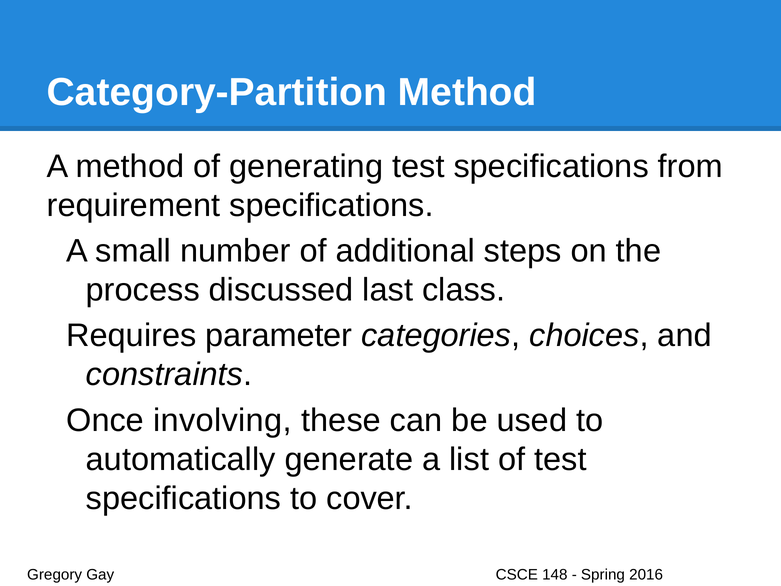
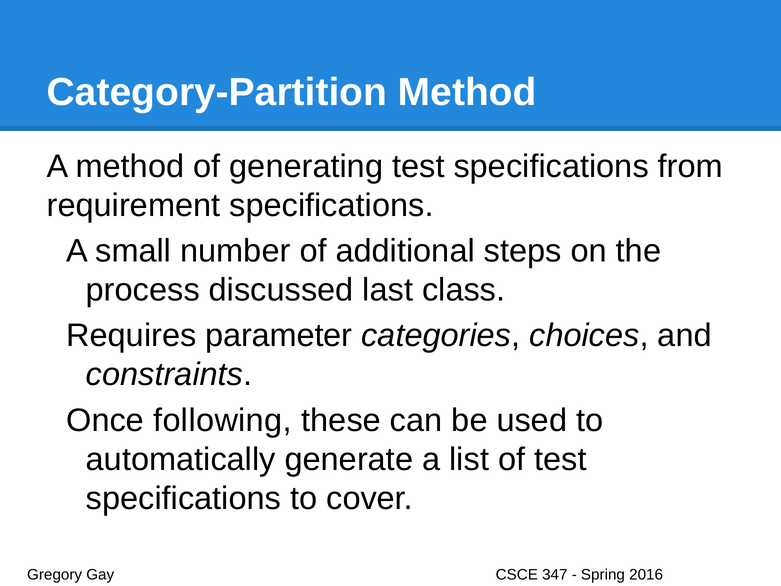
involving: involving -> following
148: 148 -> 347
